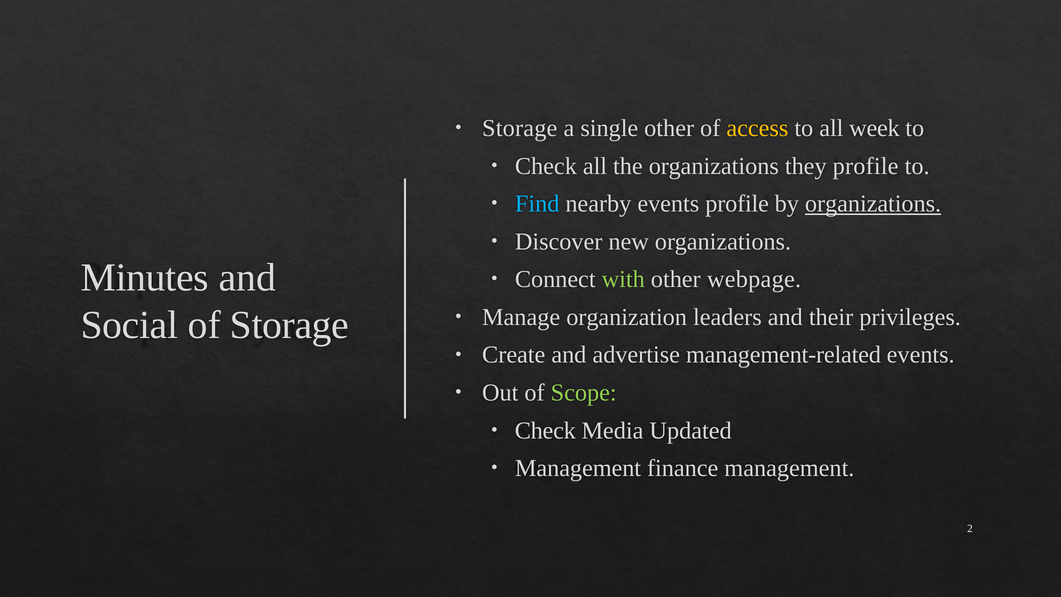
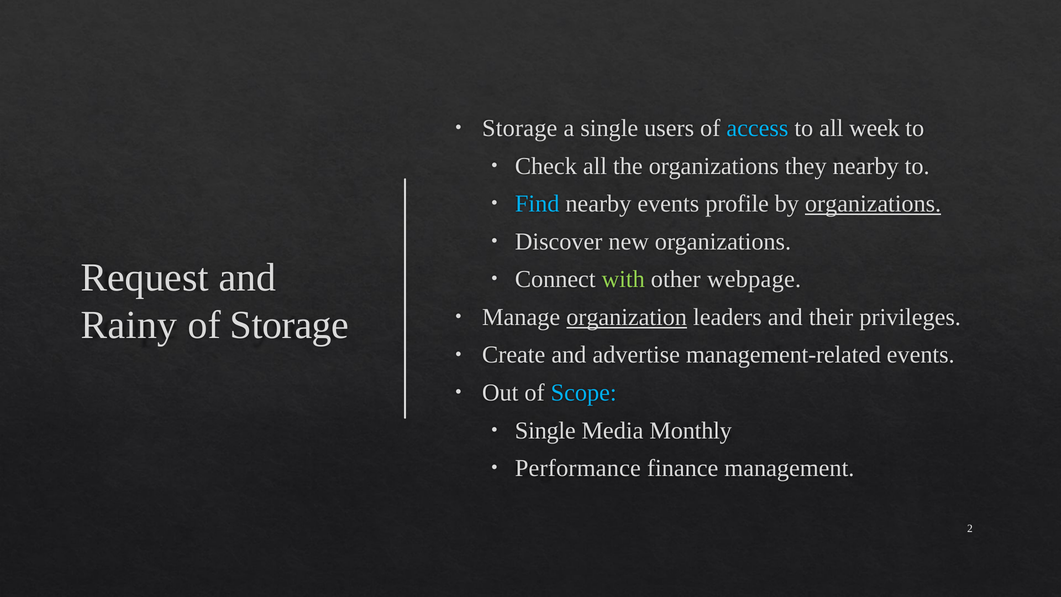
single other: other -> users
access colour: yellow -> light blue
they profile: profile -> nearby
Minutes: Minutes -> Request
Social: Social -> Rainy
organization underline: none -> present
Scope colour: light green -> light blue
Check at (545, 430): Check -> Single
Updated: Updated -> Monthly
Management at (578, 468): Management -> Performance
